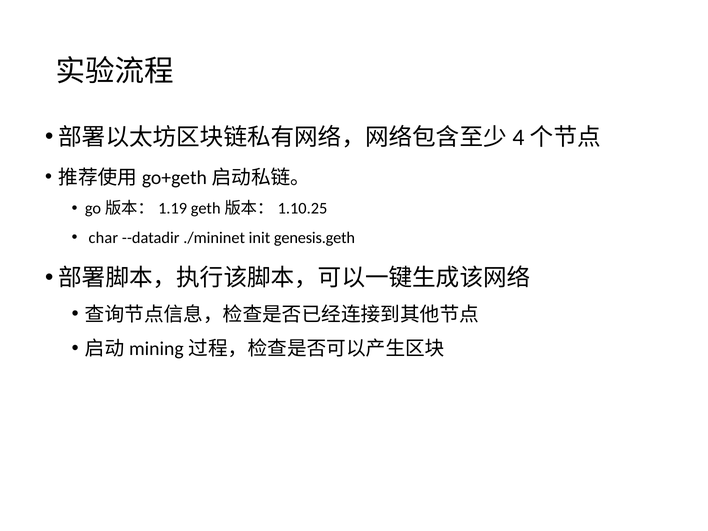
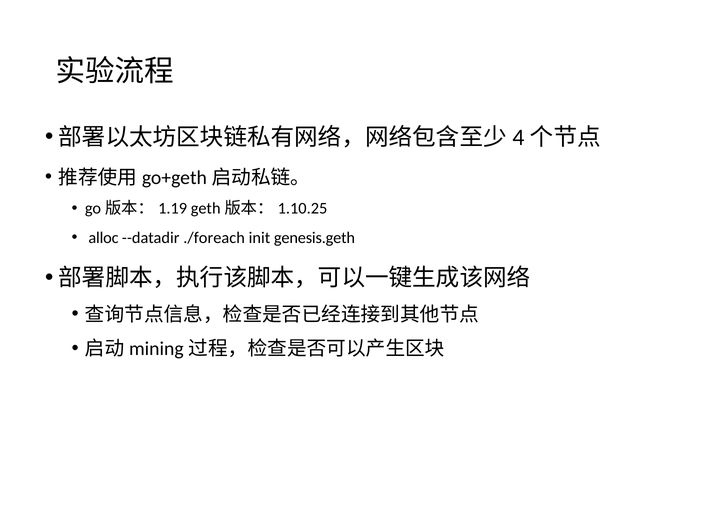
char: char -> alloc
./mininet: ./mininet -> ./foreach
